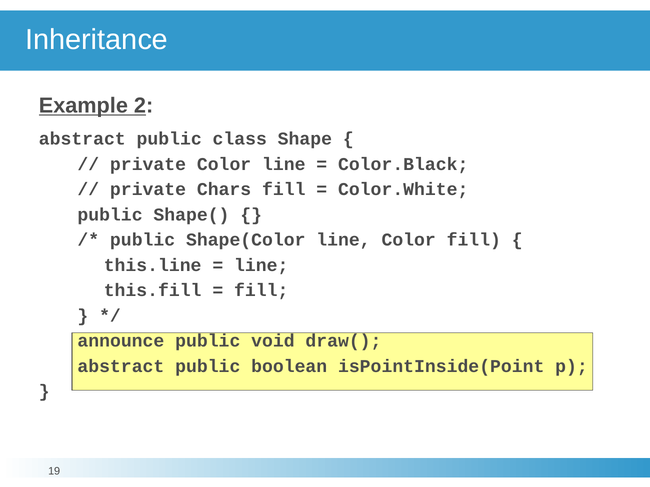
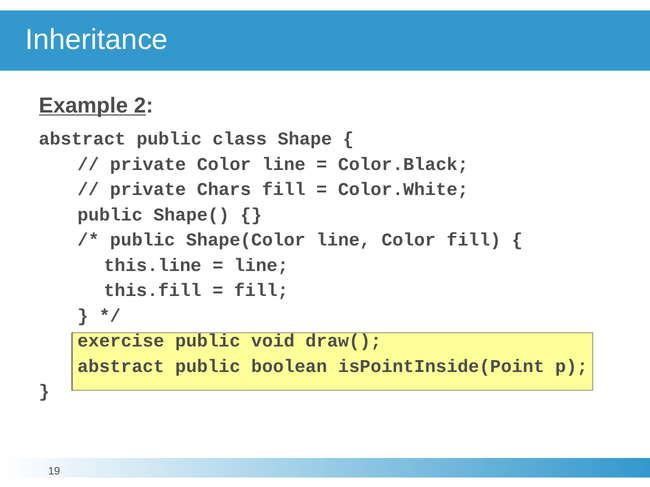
announce: announce -> exercise
